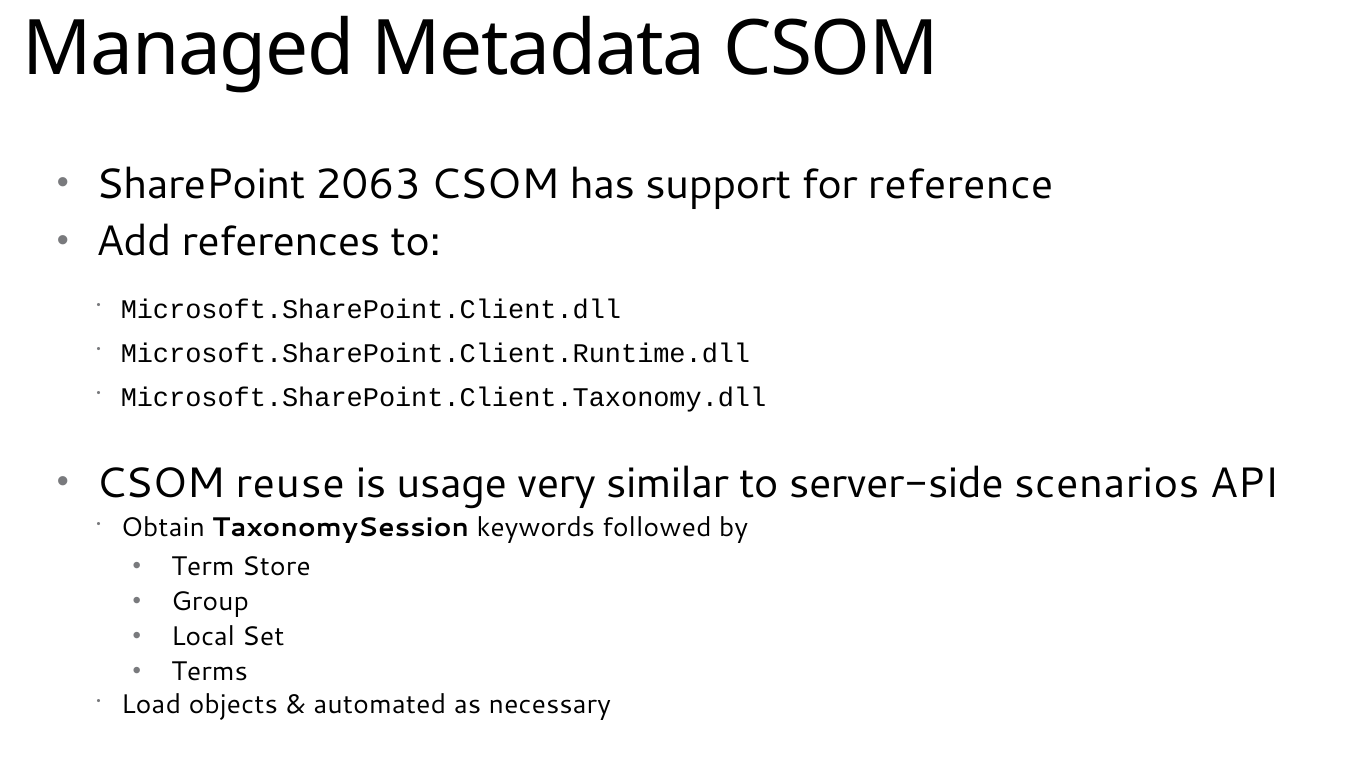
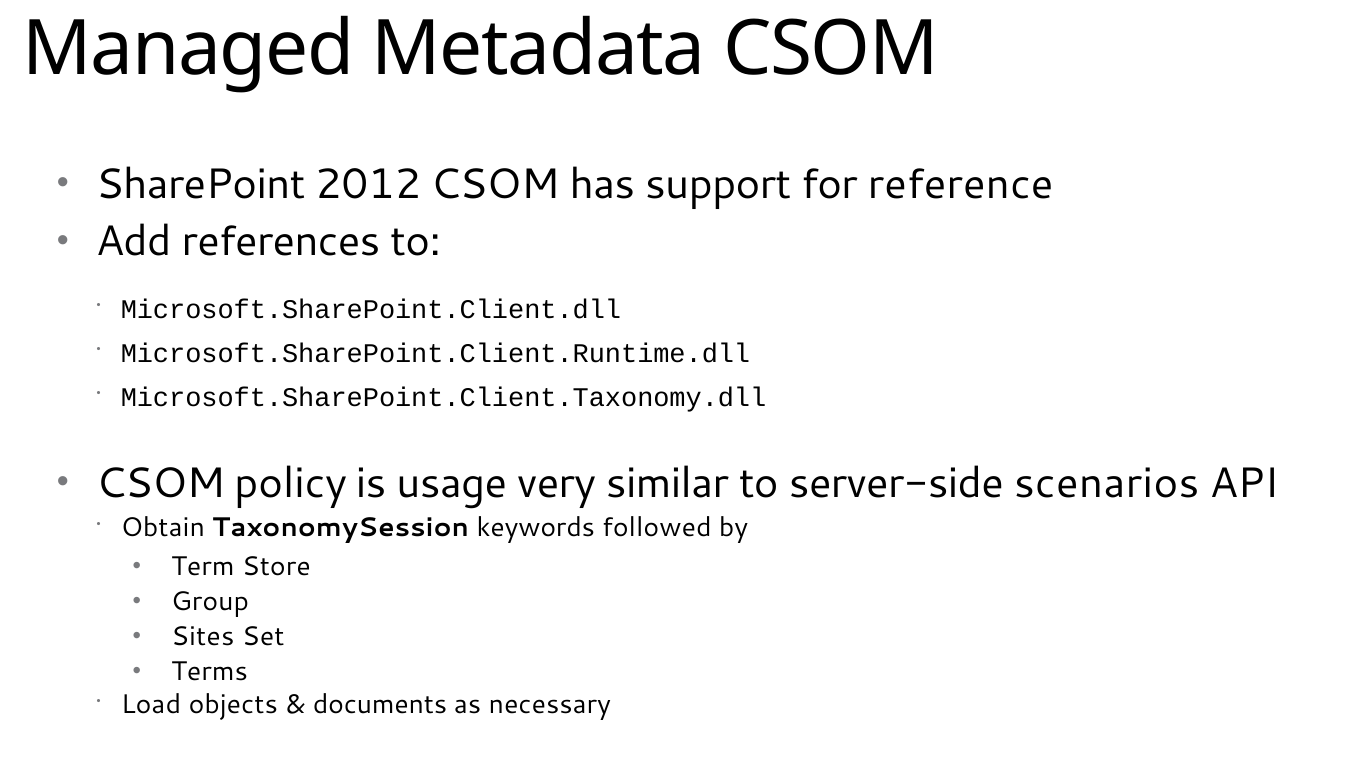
2063: 2063 -> 2012
reuse: reuse -> policy
Local: Local -> Sites
automated: automated -> documents
